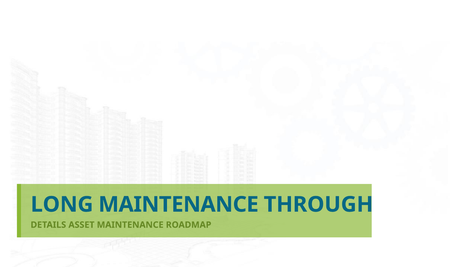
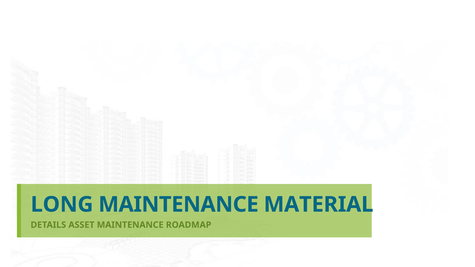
THROUGH: THROUGH -> MATERIAL
